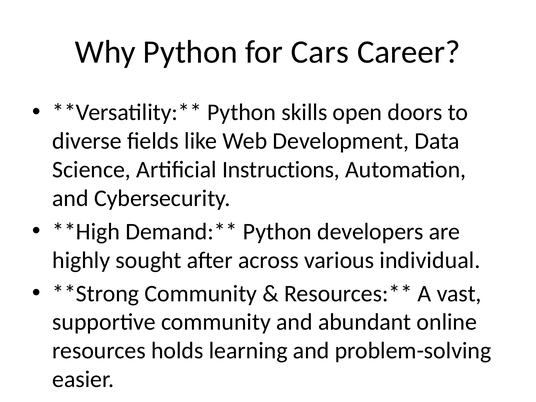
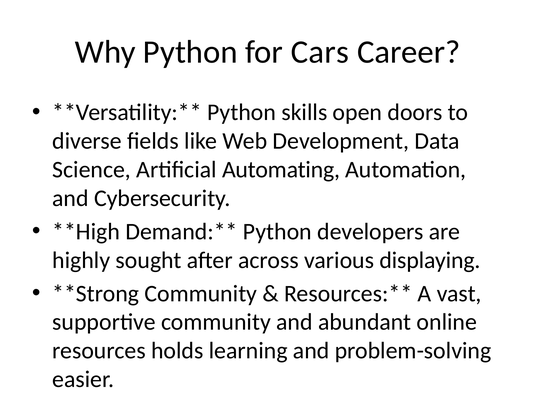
Instructions: Instructions -> Automating
individual: individual -> displaying
